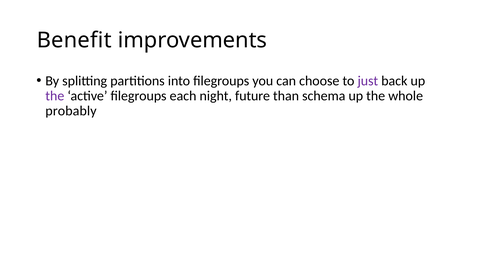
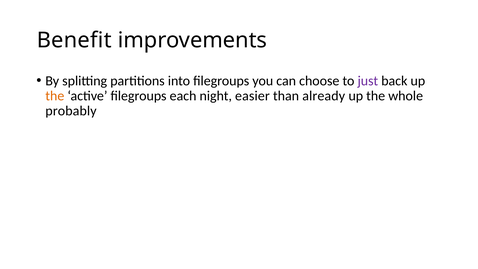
the at (55, 96) colour: purple -> orange
future: future -> easier
schema: schema -> already
